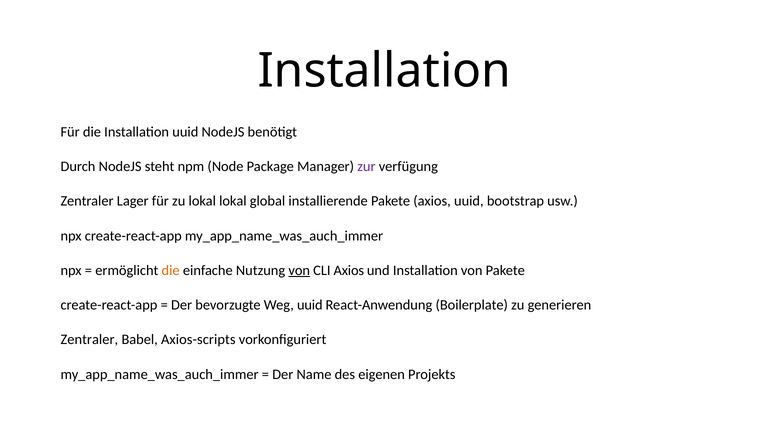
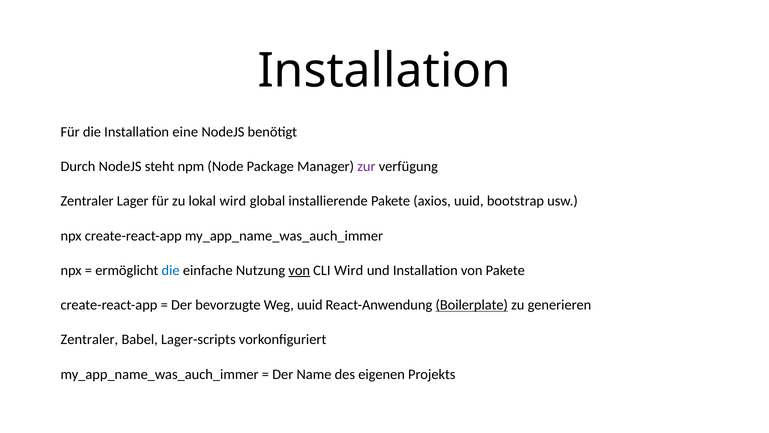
Installation uuid: uuid -> eine
lokal lokal: lokal -> wird
die at (171, 270) colour: orange -> blue
CLI Axios: Axios -> Wird
Boilerplate underline: none -> present
Axios-scripts: Axios-scripts -> Lager-scripts
